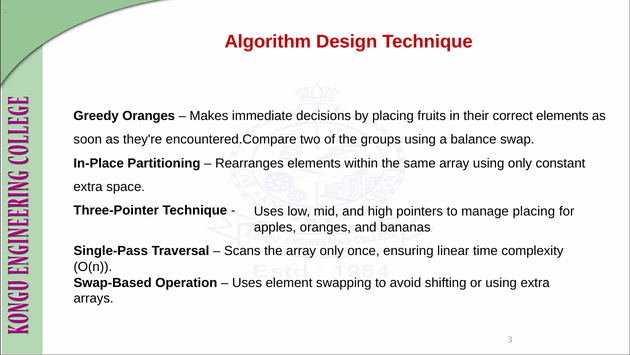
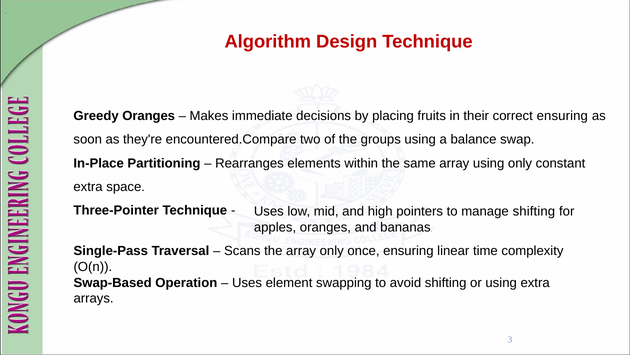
correct elements: elements -> ensuring
manage placing: placing -> shifting
